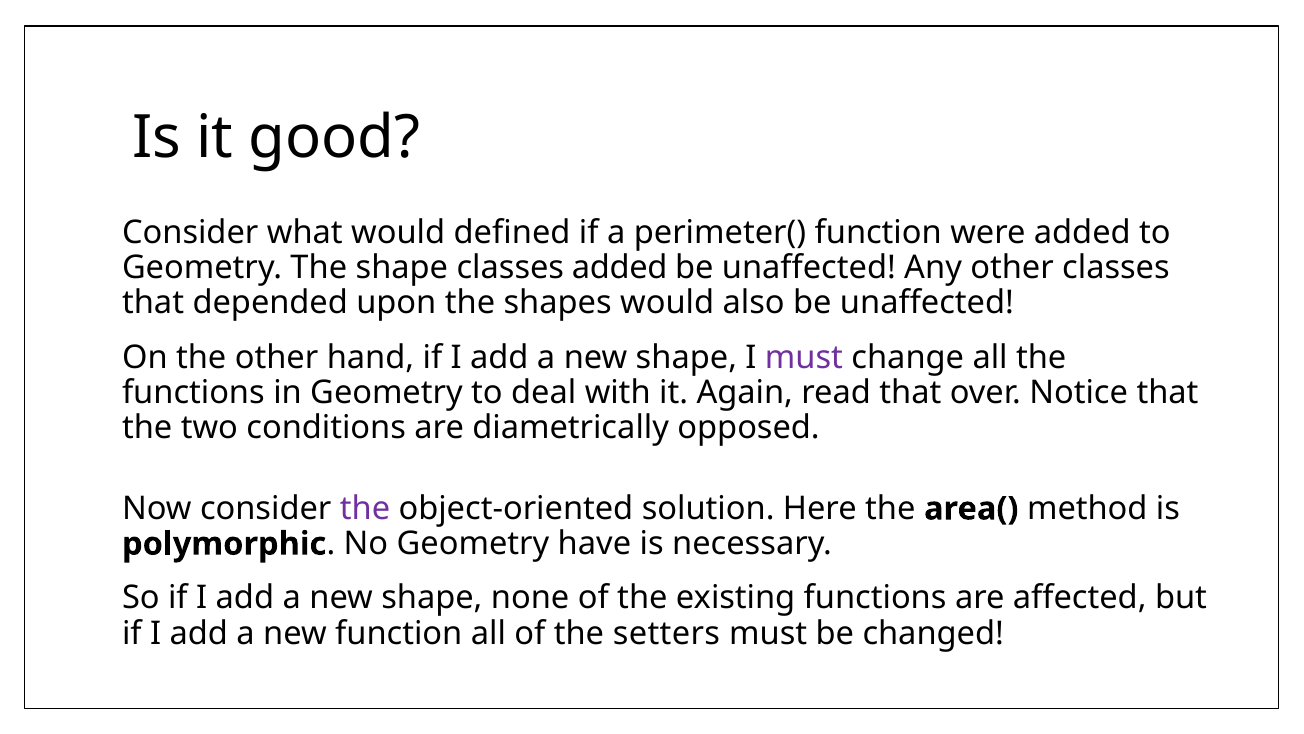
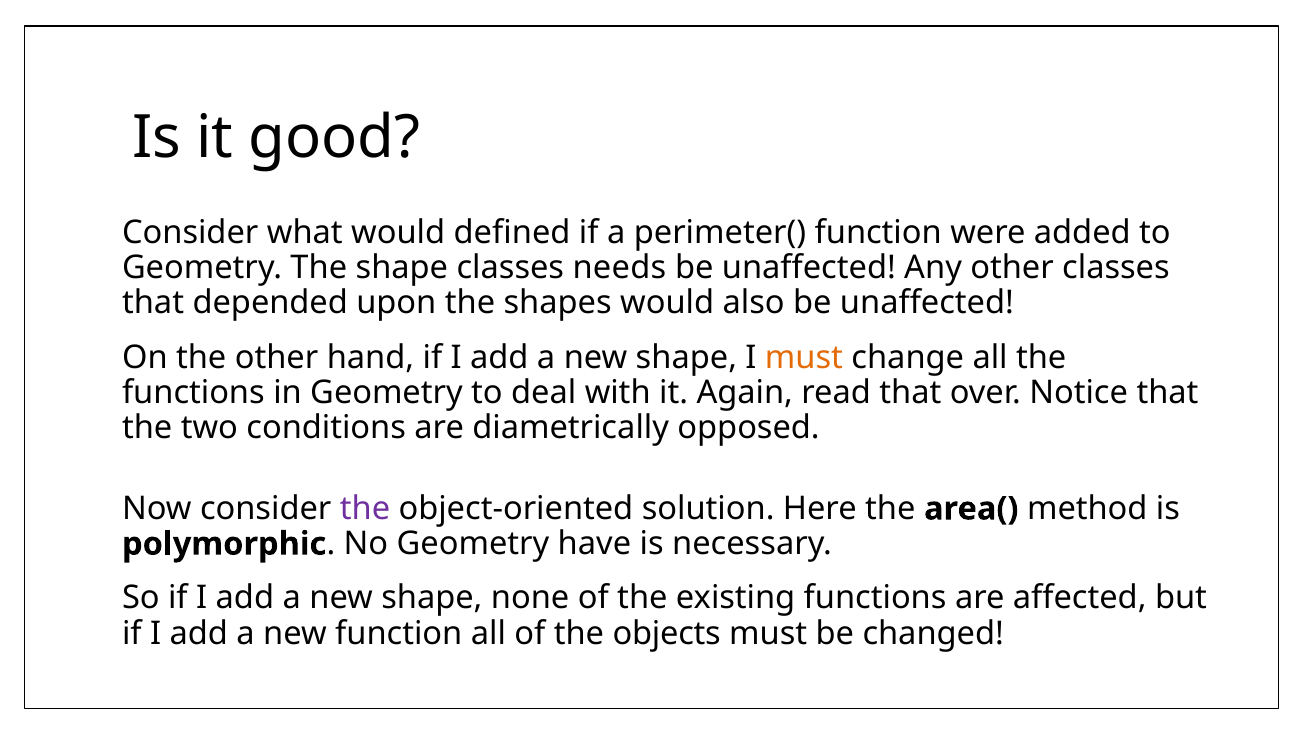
classes added: added -> needs
must at (804, 357) colour: purple -> orange
setters: setters -> objects
